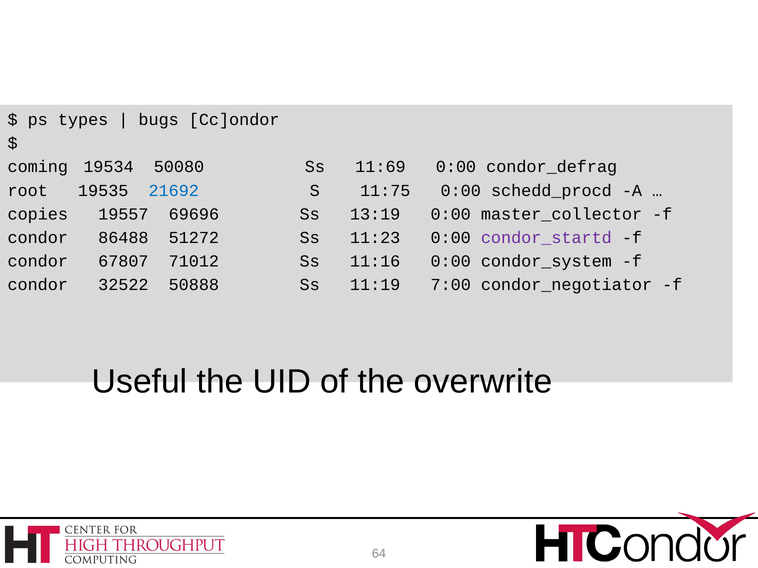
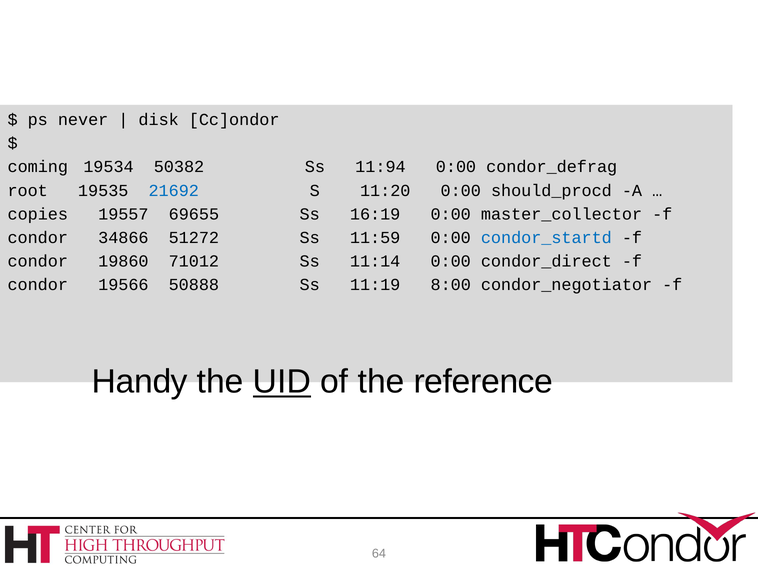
types: types -> never
bugs: bugs -> disk
50080: 50080 -> 50382
11:69: 11:69 -> 11:94
11:75: 11:75 -> 11:20
schedd_procd: schedd_procd -> should_procd
69696: 69696 -> 69655
13:19: 13:19 -> 16:19
86488: 86488 -> 34866
11:23: 11:23 -> 11:59
condor_startd colour: purple -> blue
67807: 67807 -> 19860
11:16: 11:16 -> 11:14
condor_system: condor_system -> condor_direct
32522: 32522 -> 19566
7:00: 7:00 -> 8:00
Useful: Useful -> Handy
UID underline: none -> present
overwrite: overwrite -> reference
